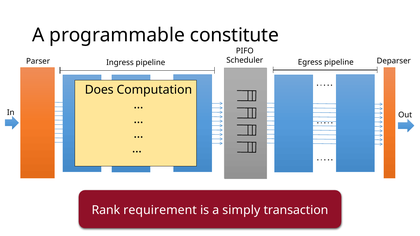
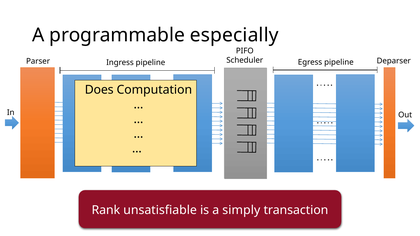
constitute: constitute -> especially
requirement: requirement -> unsatisfiable
